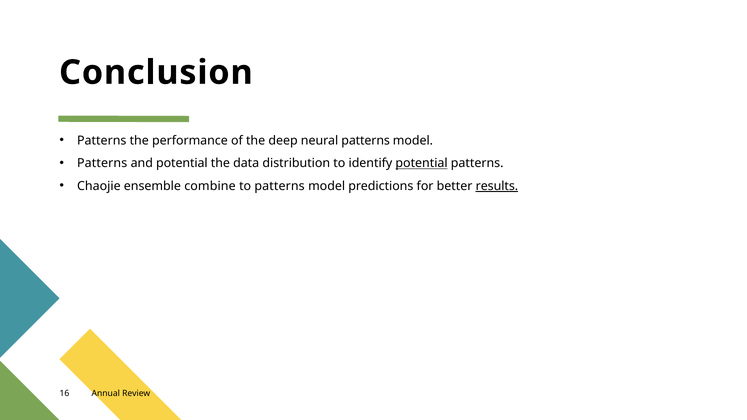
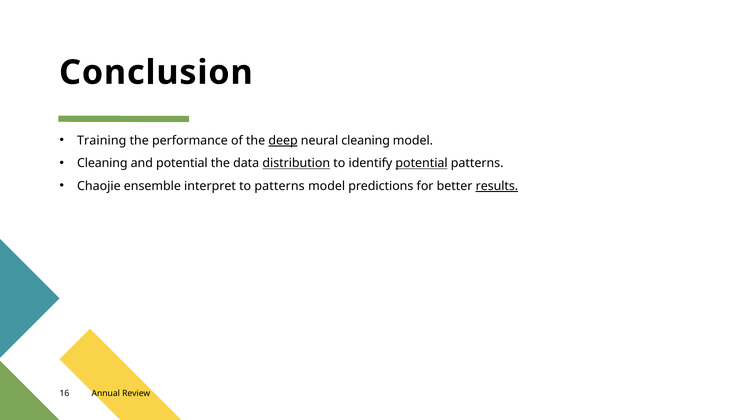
Patterns at (102, 141): Patterns -> Training
deep underline: none -> present
neural patterns: patterns -> cleaning
Patterns at (102, 163): Patterns -> Cleaning
distribution underline: none -> present
combine: combine -> interpret
